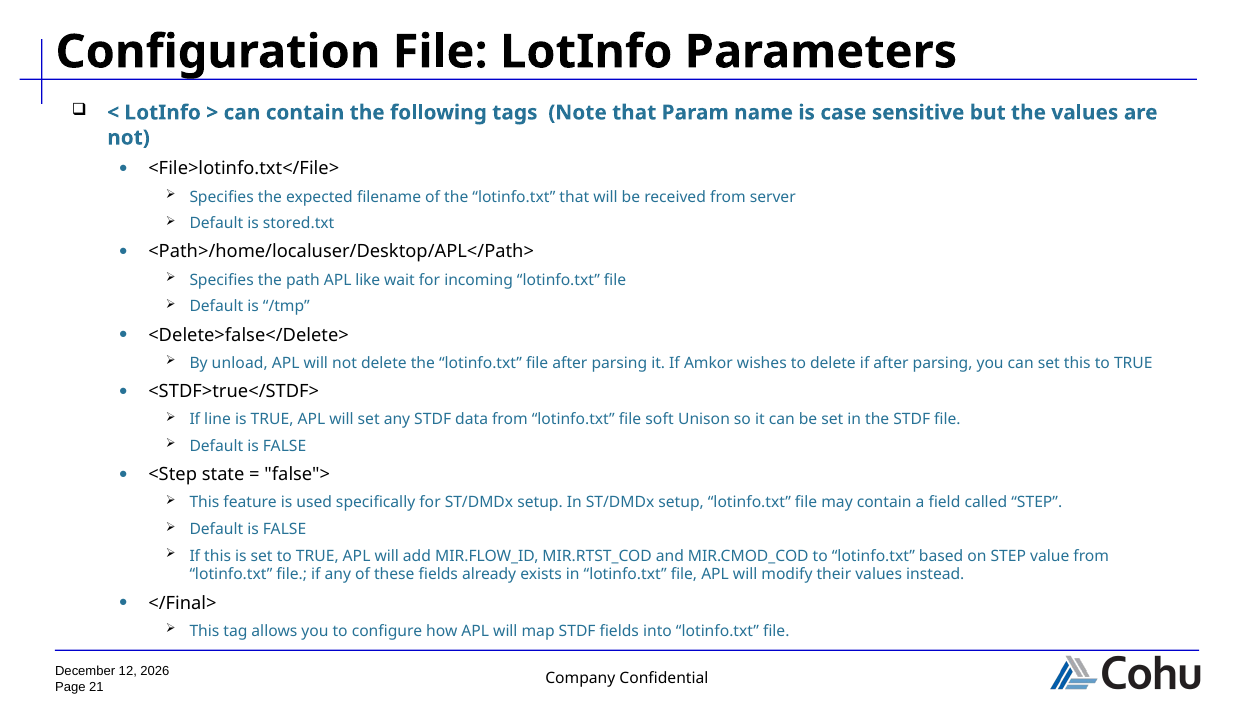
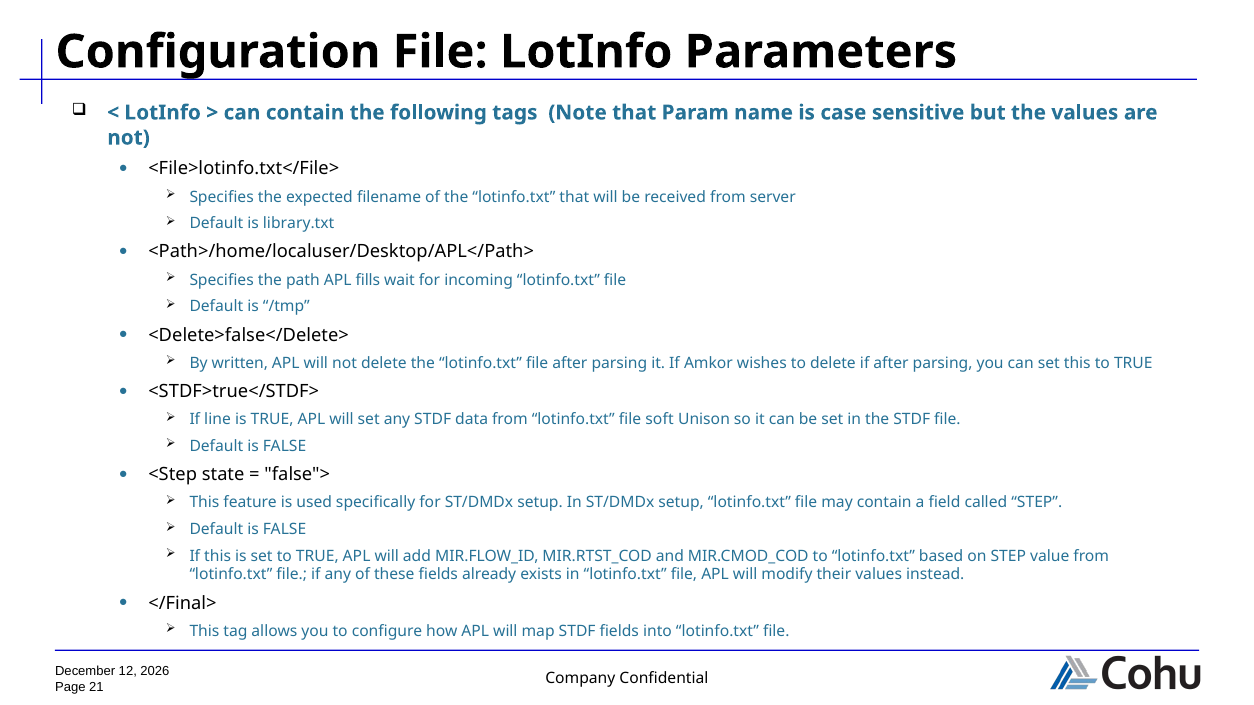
stored.txt: stored.txt -> library.txt
like: like -> fills
unload: unload -> written
